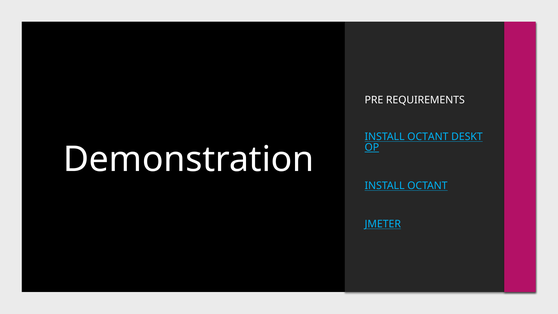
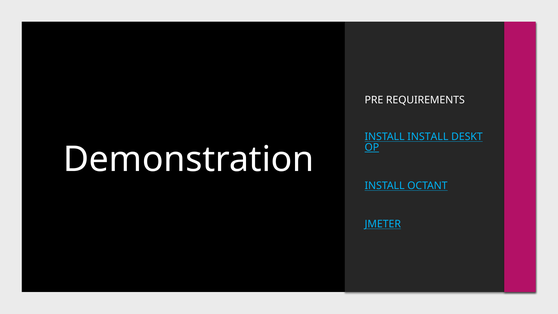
OCTANT at (428, 137): OCTANT -> INSTALL
